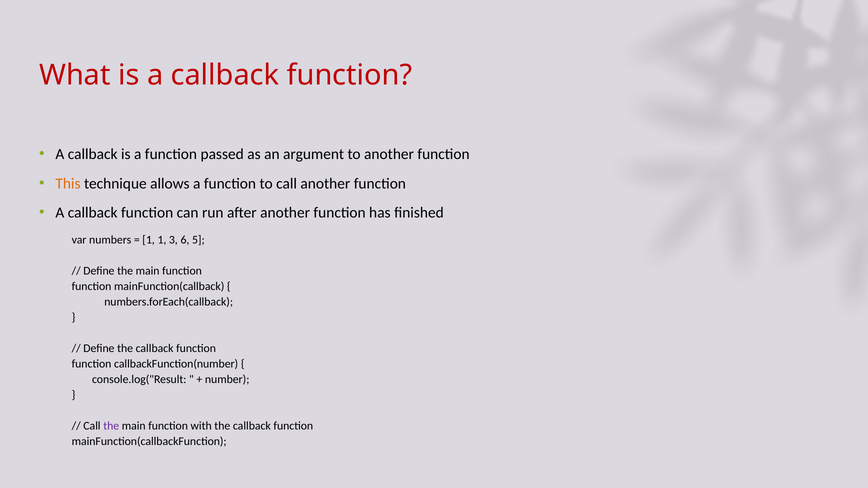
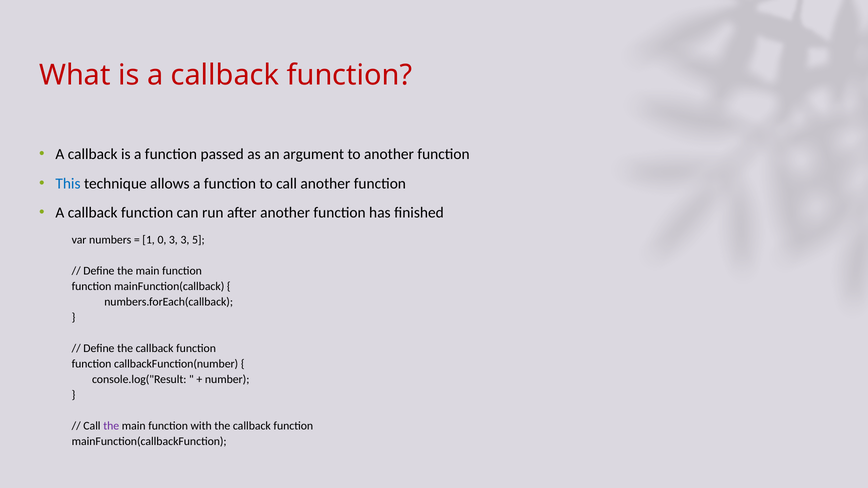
This colour: orange -> blue
1 1: 1 -> 0
3 6: 6 -> 3
